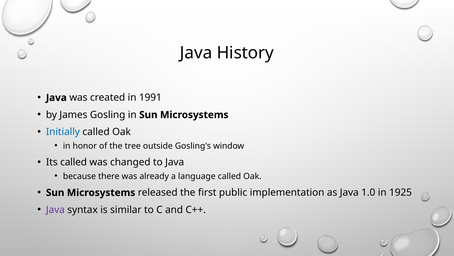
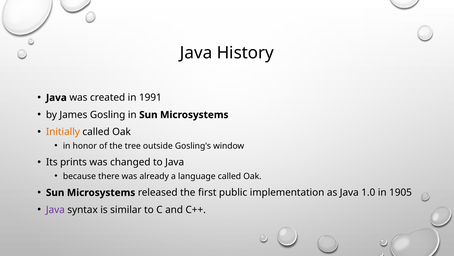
Initially colour: blue -> orange
Its called: called -> prints
1925: 1925 -> 1905
